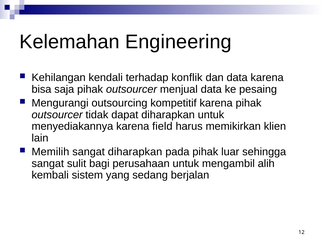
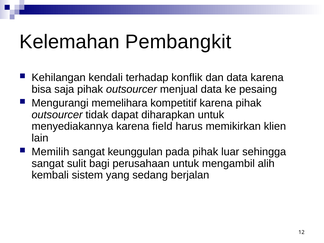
Engineering: Engineering -> Pembangkit
outsourcing: outsourcing -> memelihara
sangat diharapkan: diharapkan -> keunggulan
